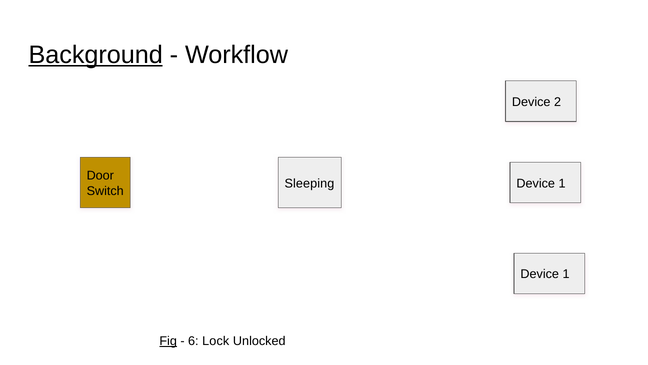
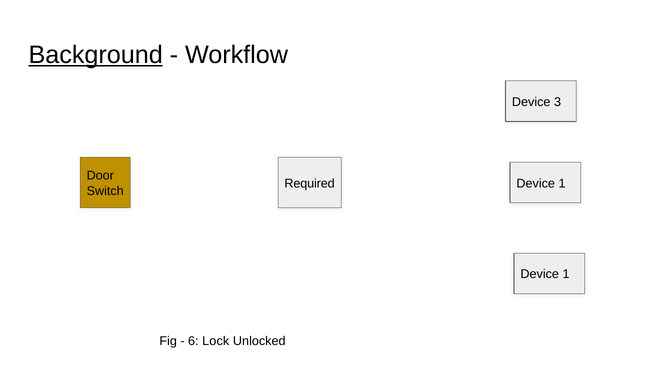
2: 2 -> 3
Sleeping: Sleeping -> Required
Fig underline: present -> none
